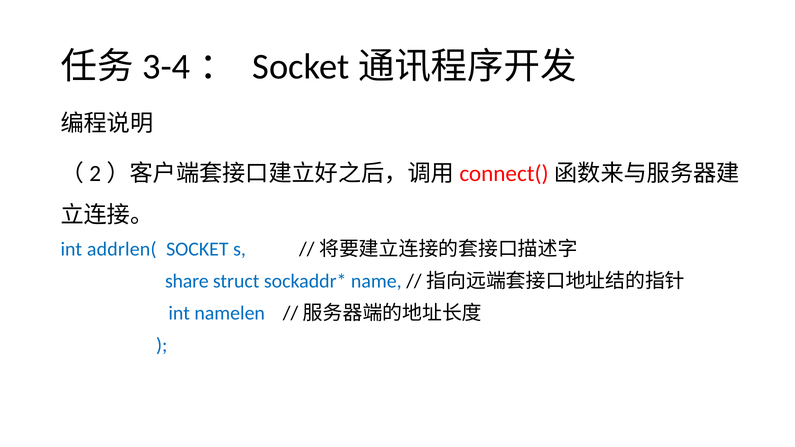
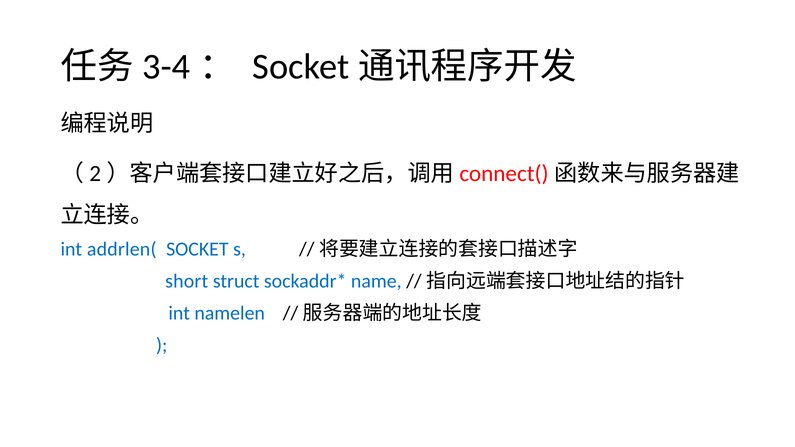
share: share -> short
